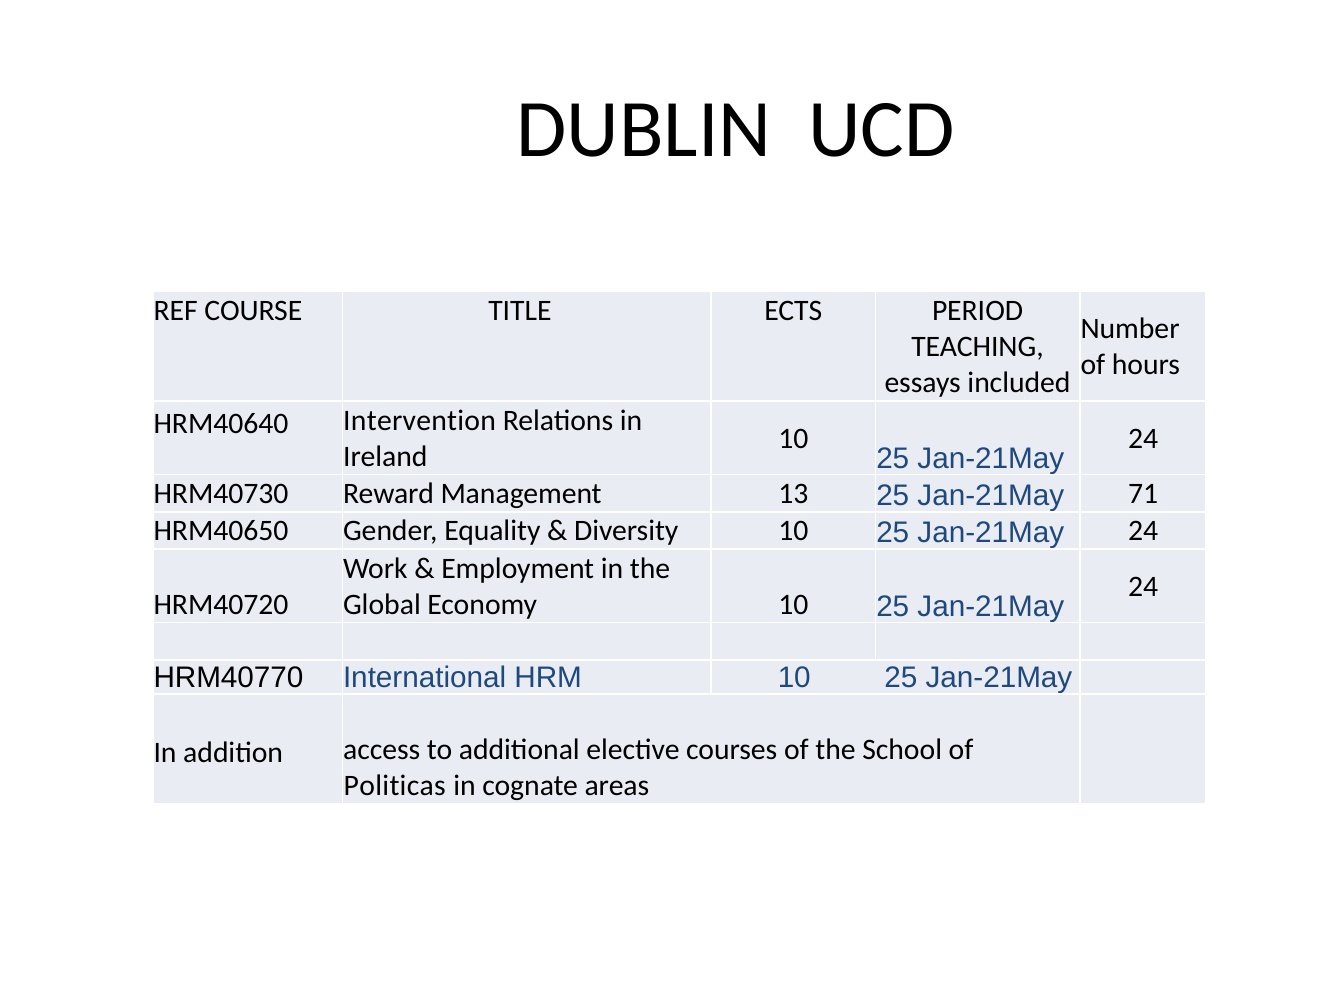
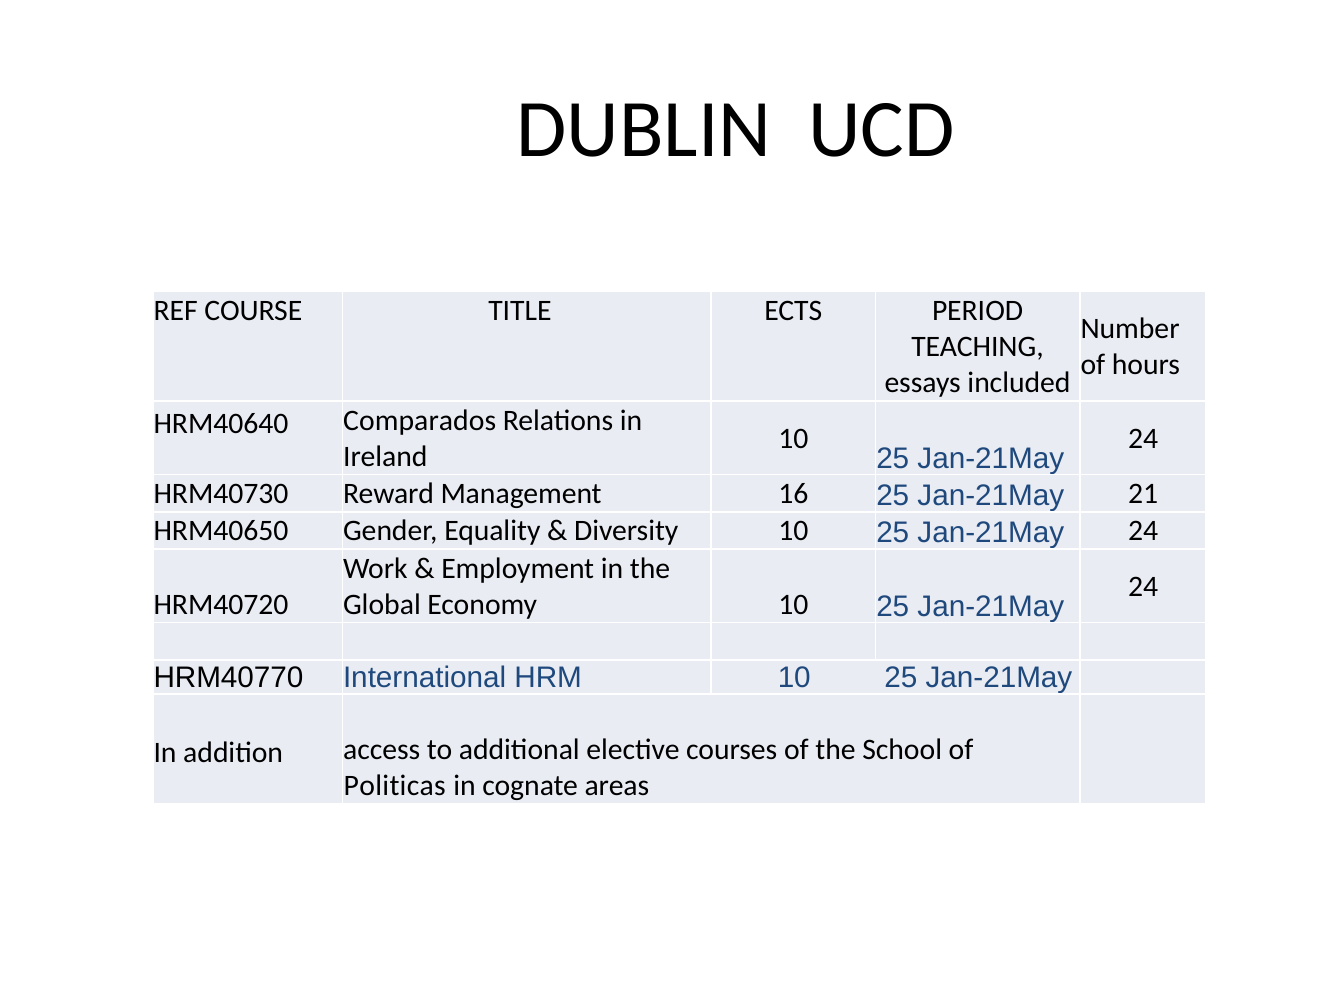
Intervention: Intervention -> Comparados
13: 13 -> 16
71: 71 -> 21
